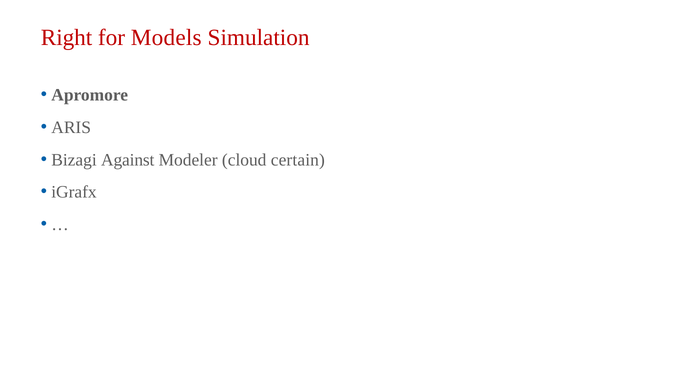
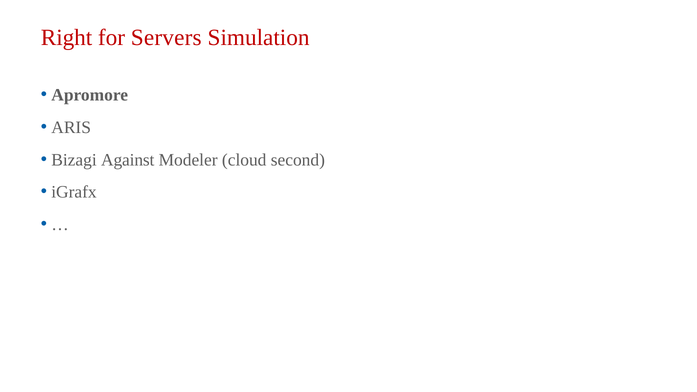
Models: Models -> Servers
certain: certain -> second
